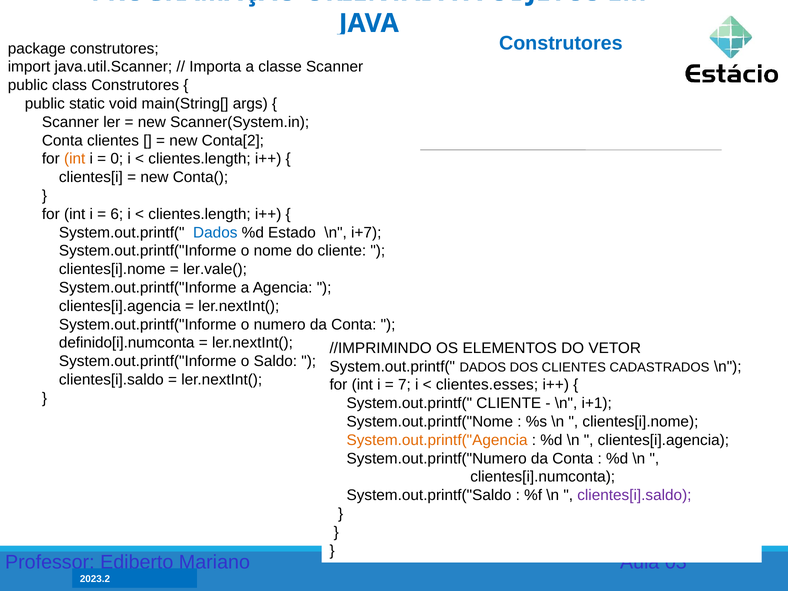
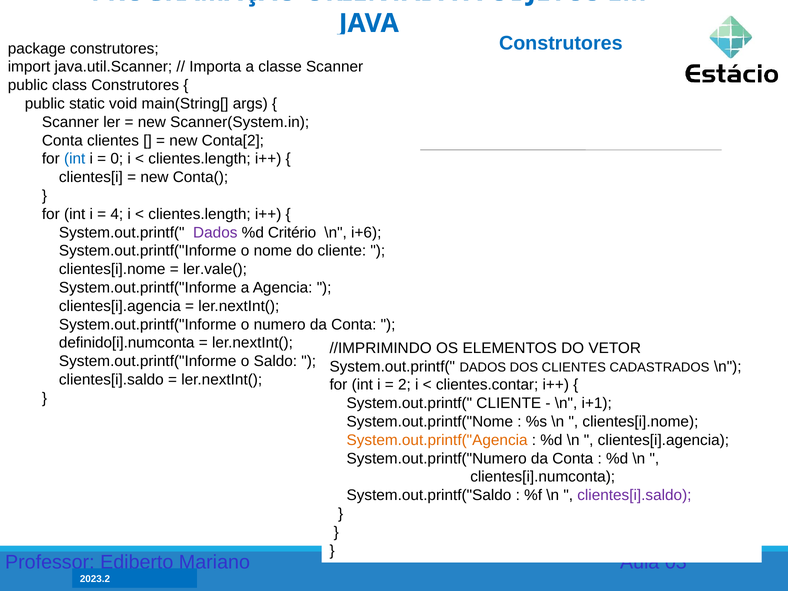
int at (75, 159) colour: orange -> blue
6: 6 -> 4
Dados at (215, 232) colour: blue -> purple
Estado: Estado -> Critério
i+7: i+7 -> i+6
7: 7 -> 2
clientes.esses: clientes.esses -> clientes.contar
